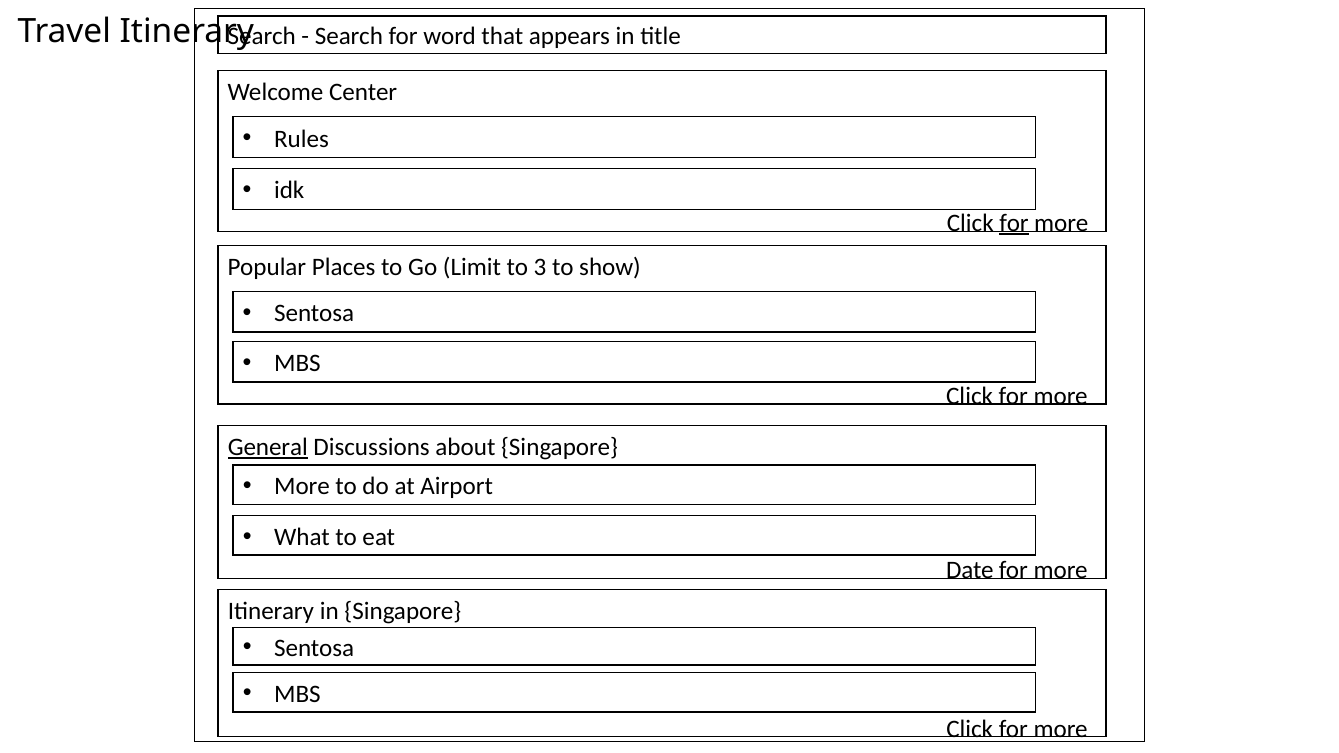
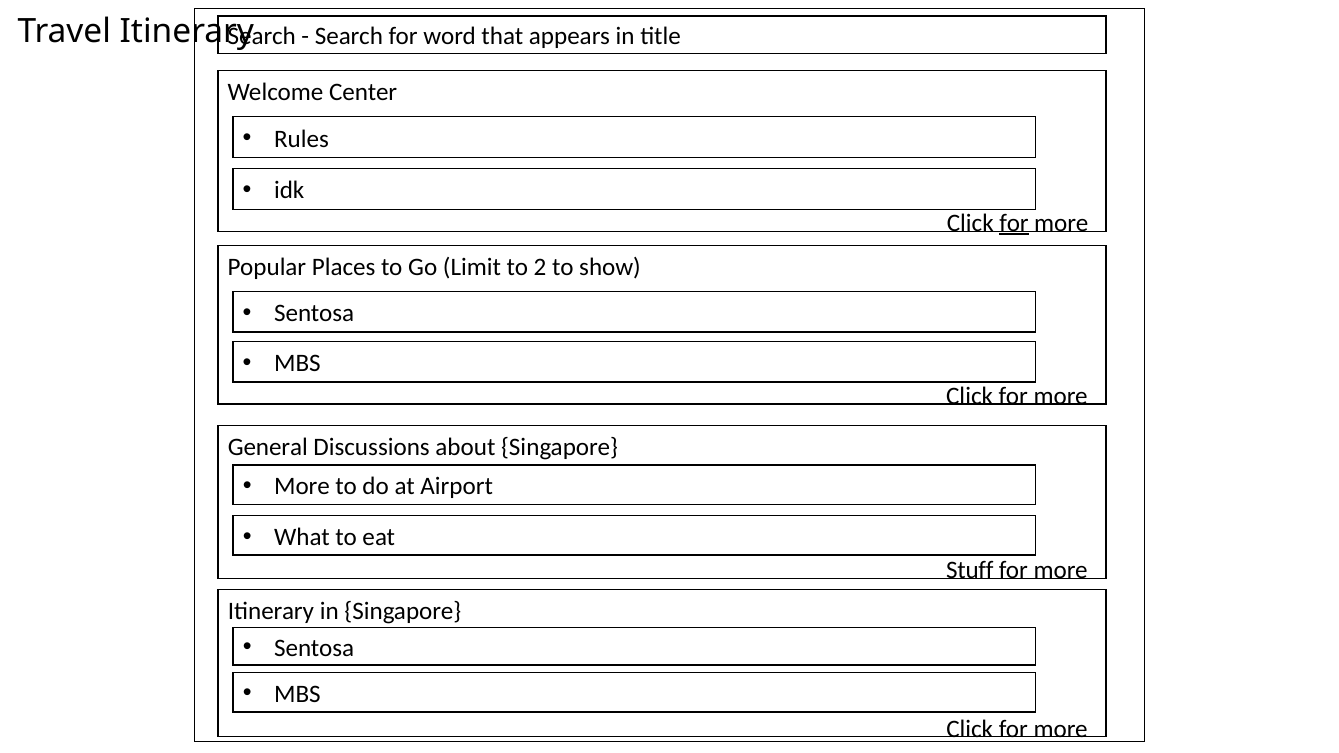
3: 3 -> 2
General underline: present -> none
Date: Date -> Stuff
